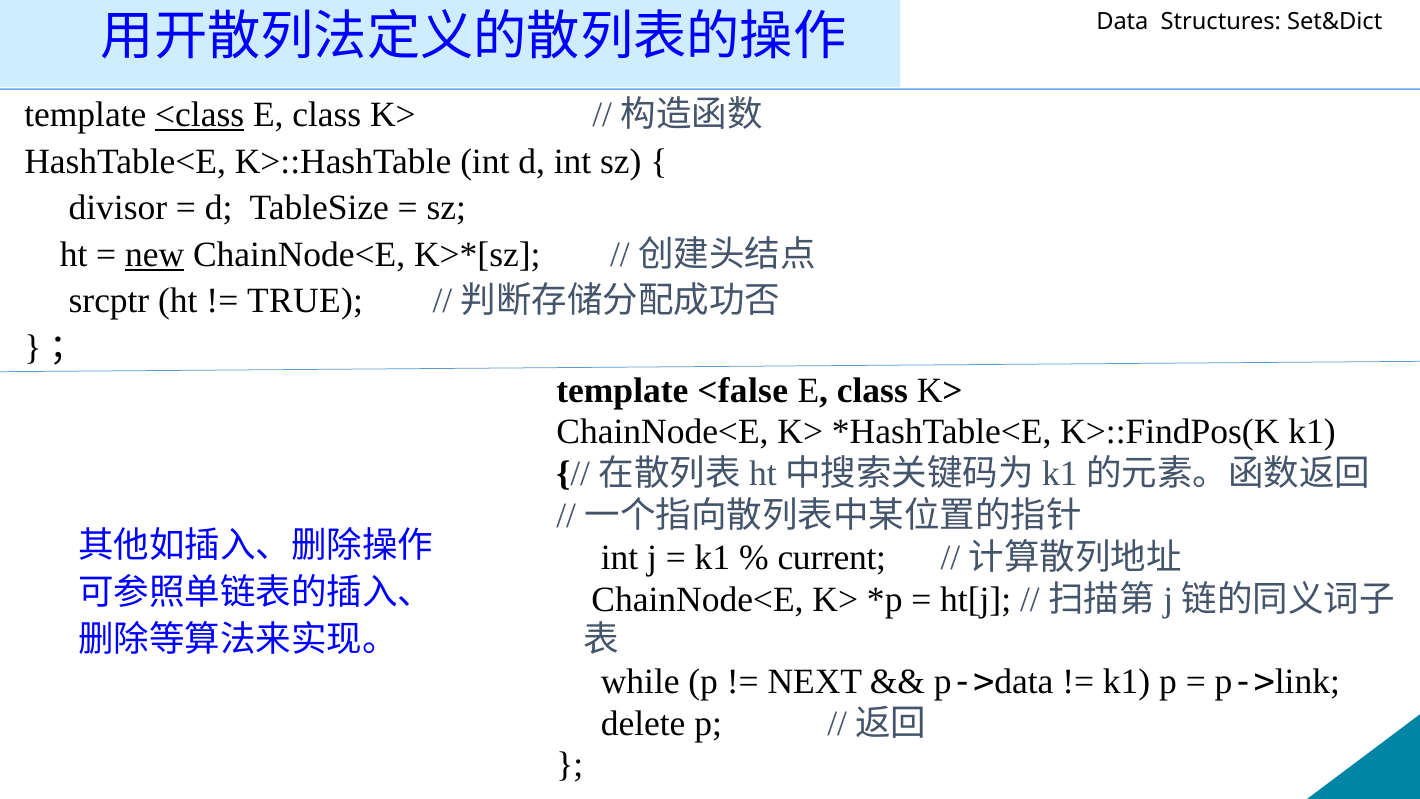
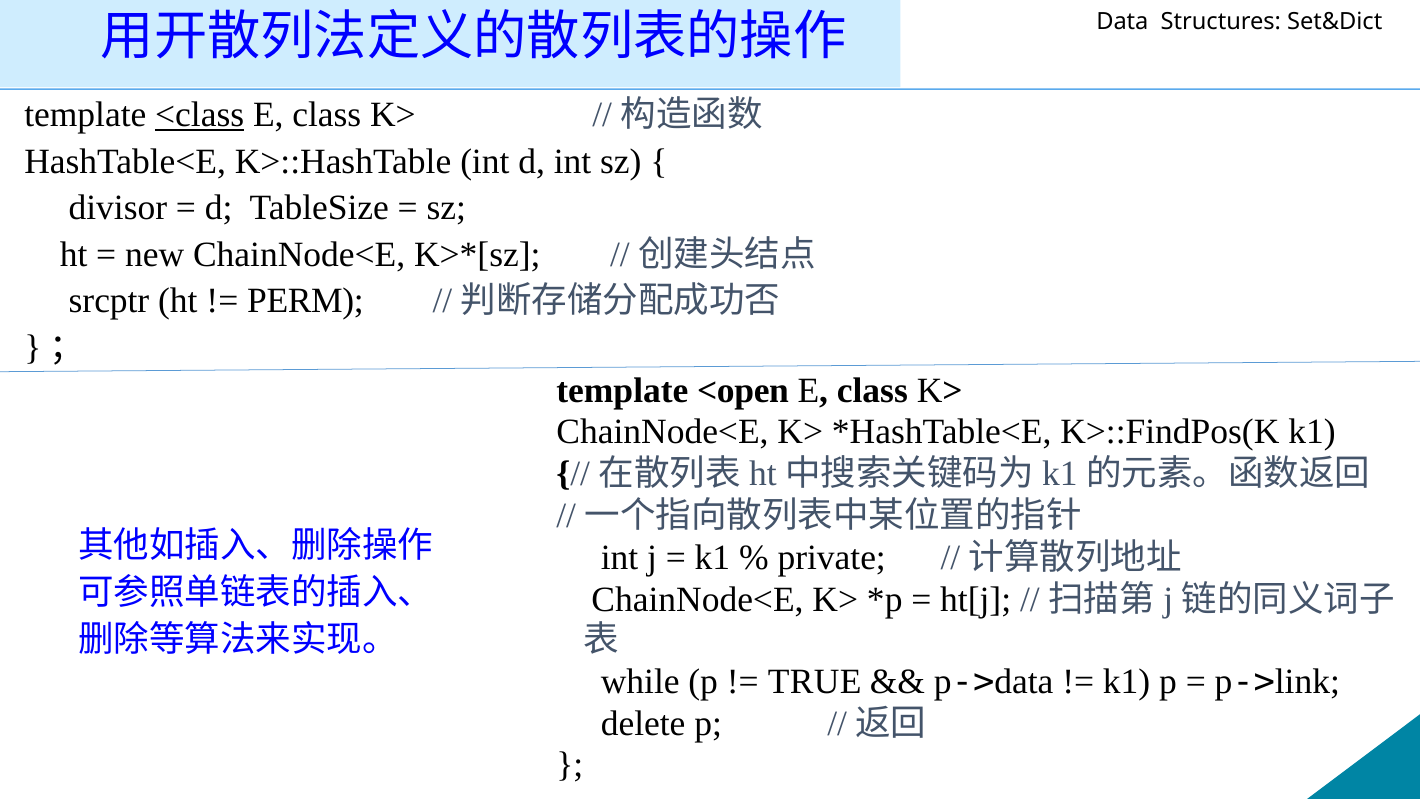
new underline: present -> none
TRUE: TRUE -> PERM
<false: <false -> <open
current: current -> private
NEXT: NEXT -> TRUE
